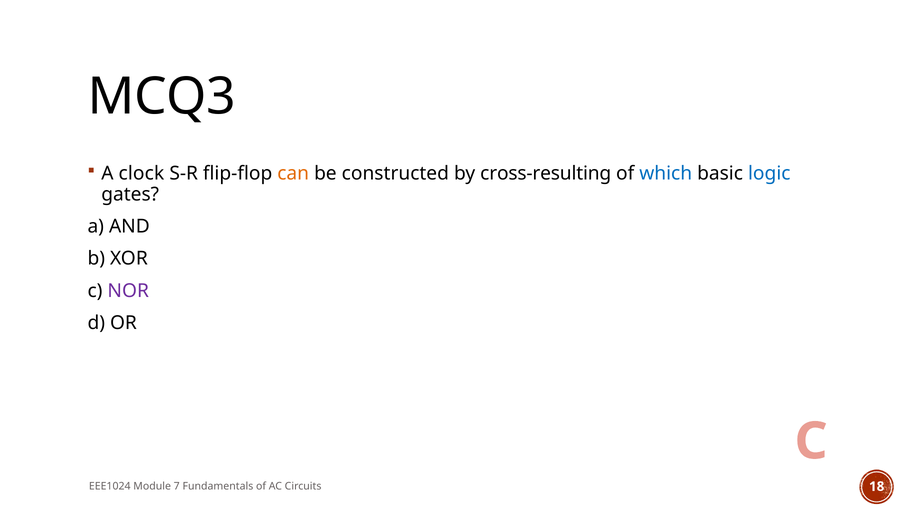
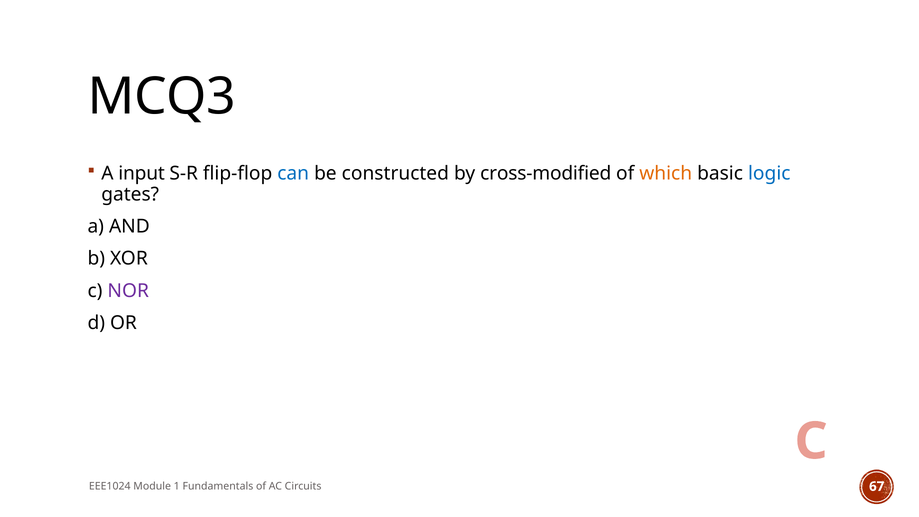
clock: clock -> input
can colour: orange -> blue
cross-resulting: cross-resulting -> cross-modified
which colour: blue -> orange
7: 7 -> 1
18: 18 -> 67
